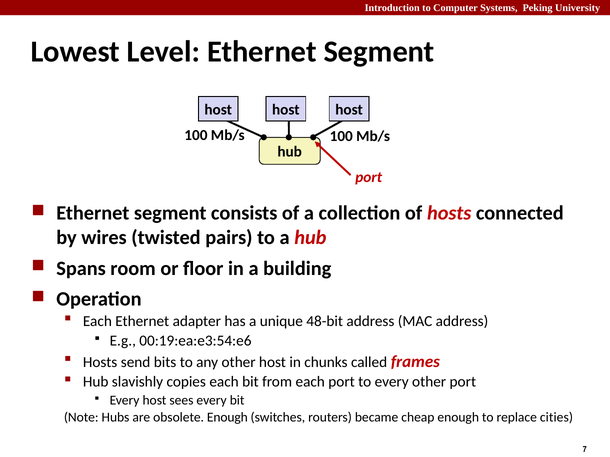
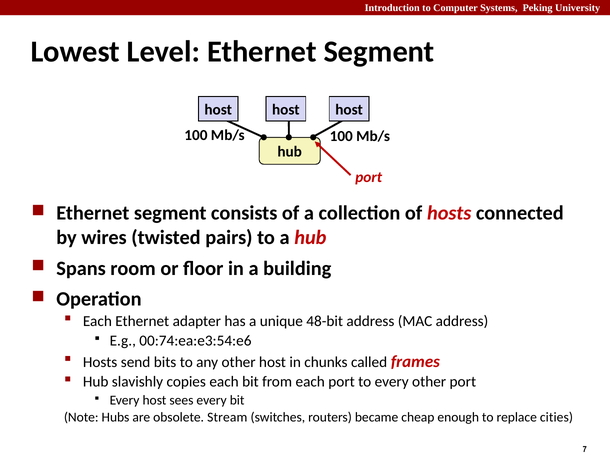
00:19:ea:e3:54:e6: 00:19:ea:e3:54:e6 -> 00:74:ea:e3:54:e6
obsolete Enough: Enough -> Stream
